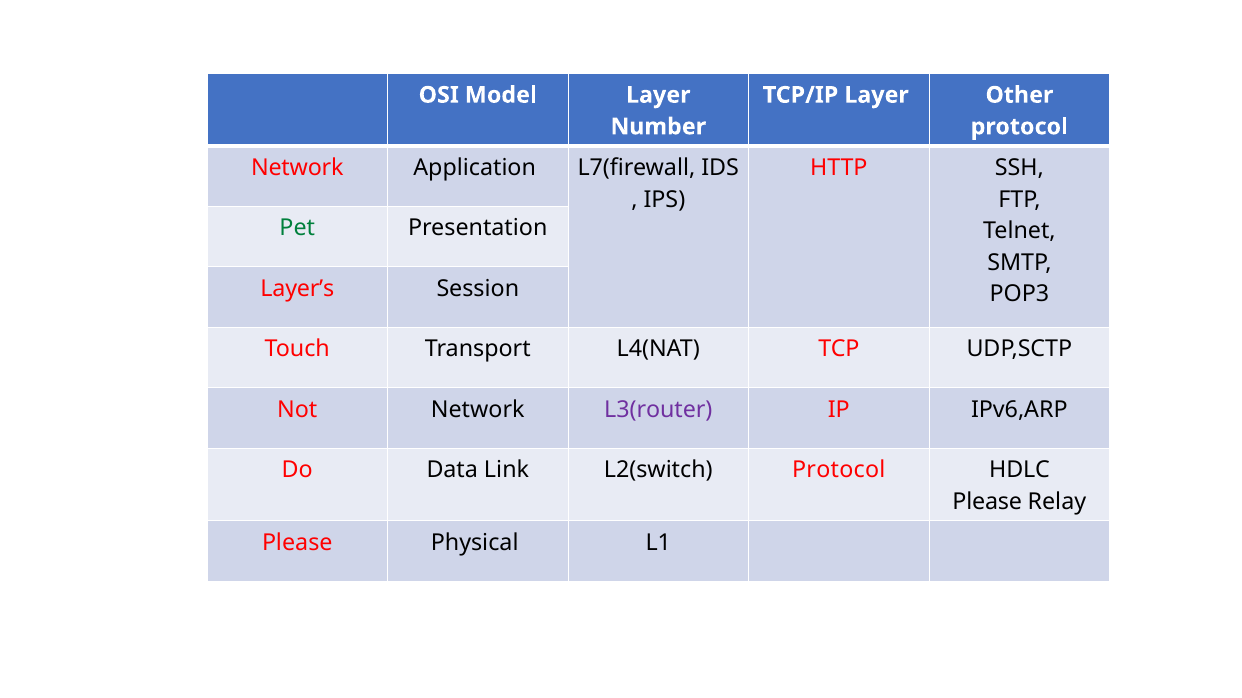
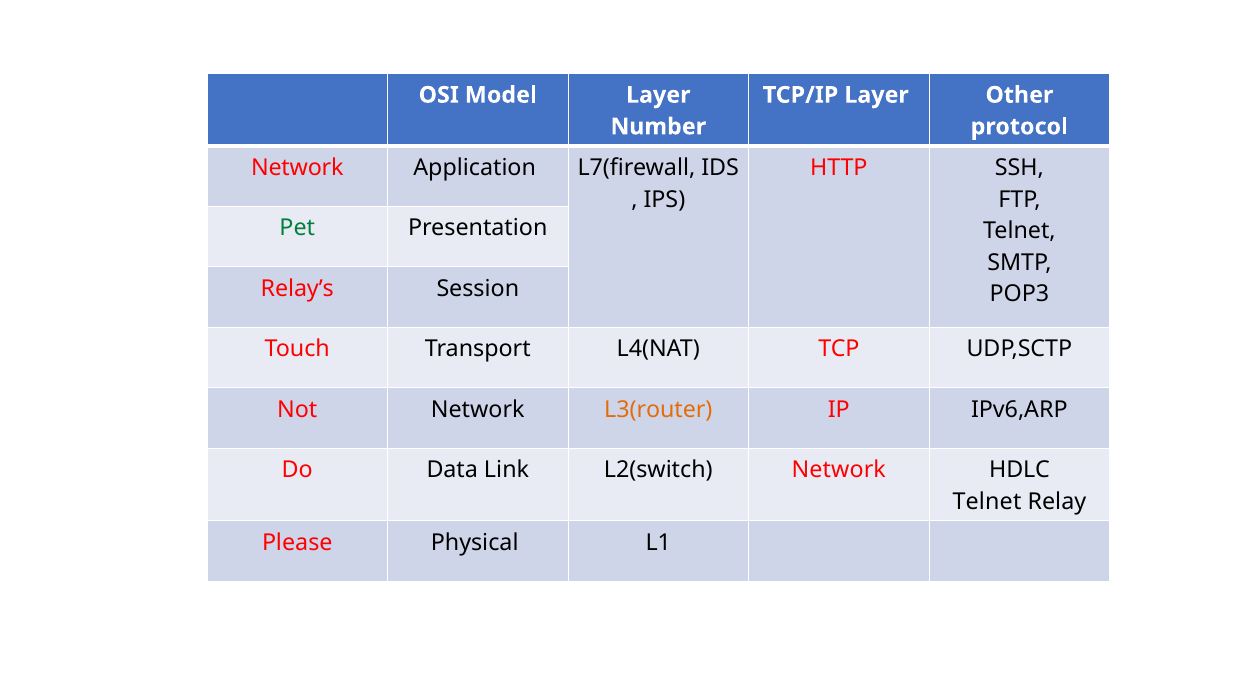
Layer’s: Layer’s -> Relay’s
L3(router colour: purple -> orange
L2(switch Protocol: Protocol -> Network
Please at (987, 502): Please -> Telnet
